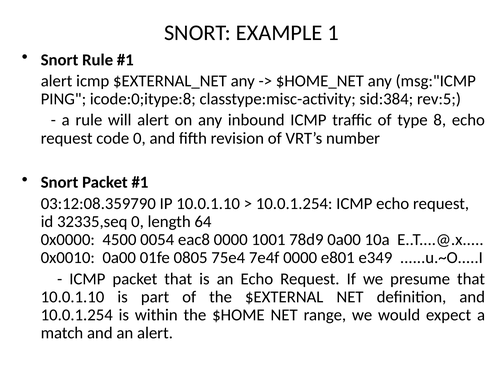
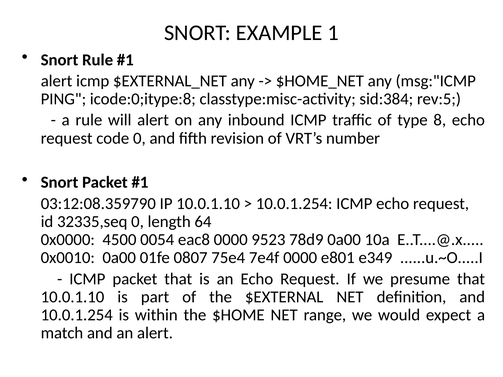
1001: 1001 -> 9523
0805: 0805 -> 0807
